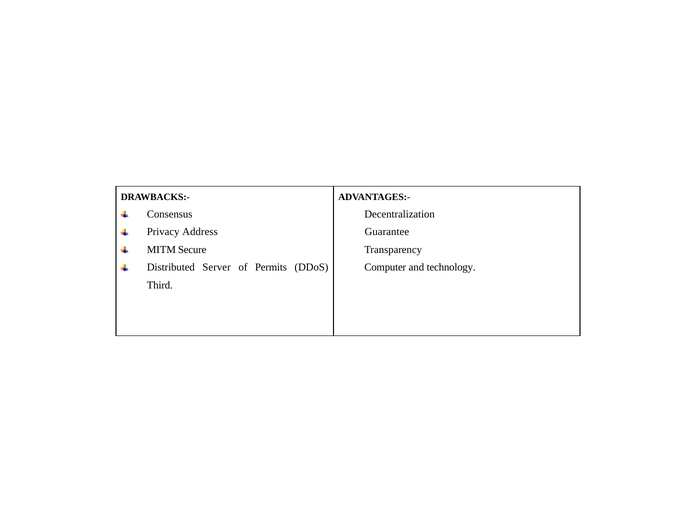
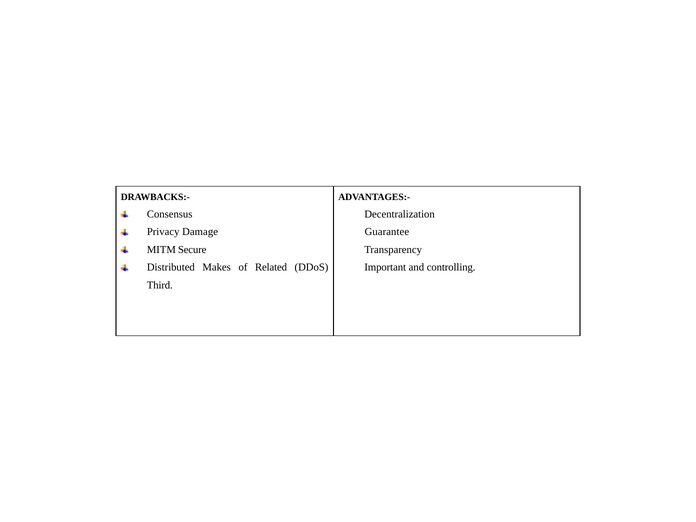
Address: Address -> Damage
Server: Server -> Makes
Permits: Permits -> Related
Computer: Computer -> Important
technology: technology -> controlling
